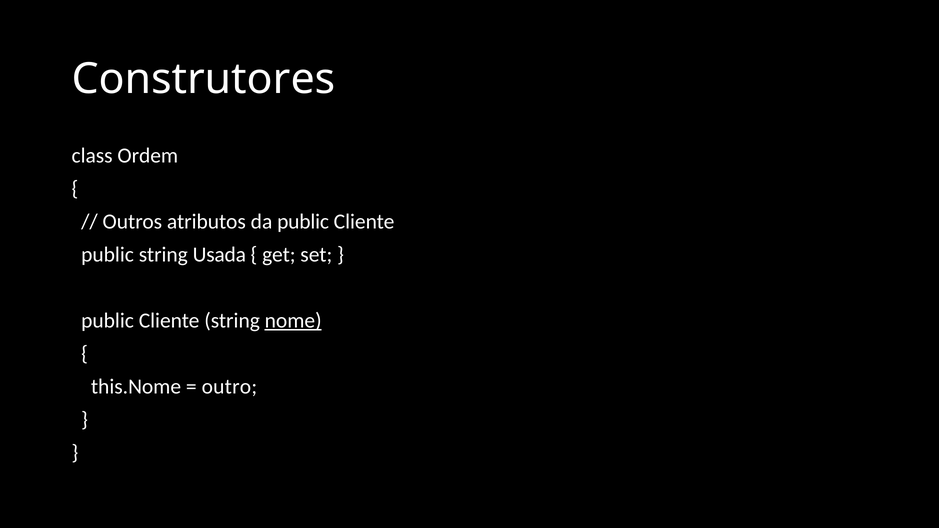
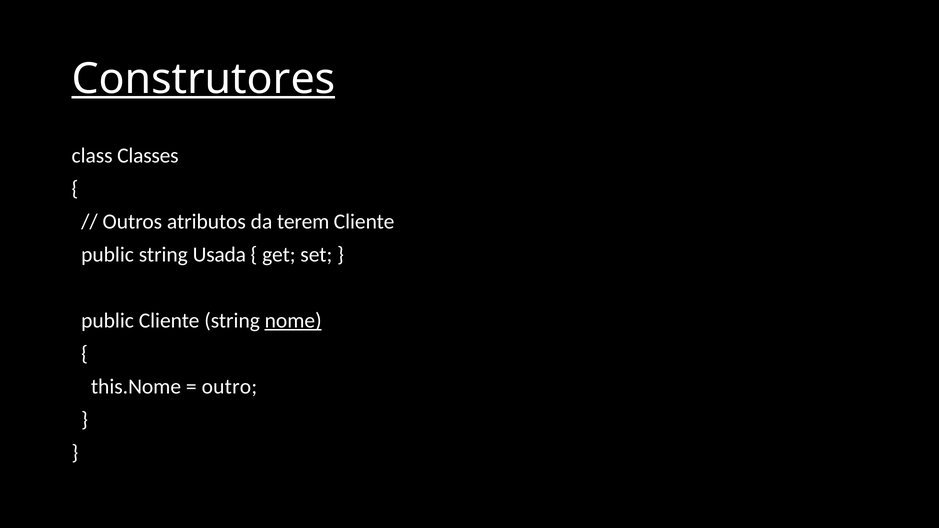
Construtores underline: none -> present
Ordem: Ordem -> Classes
da public: public -> terem
